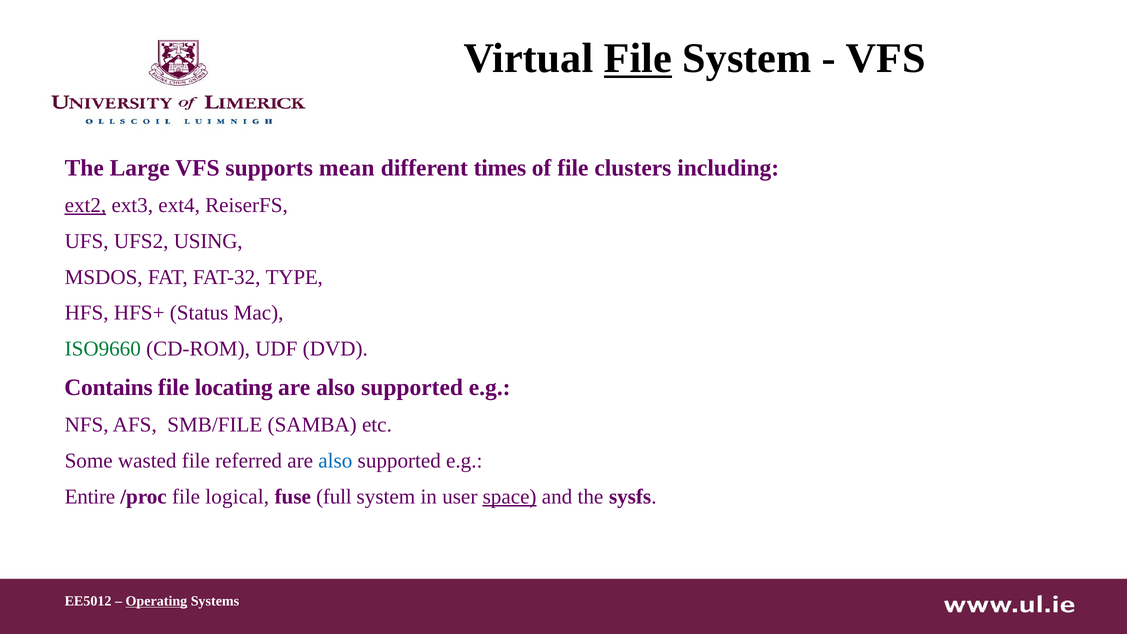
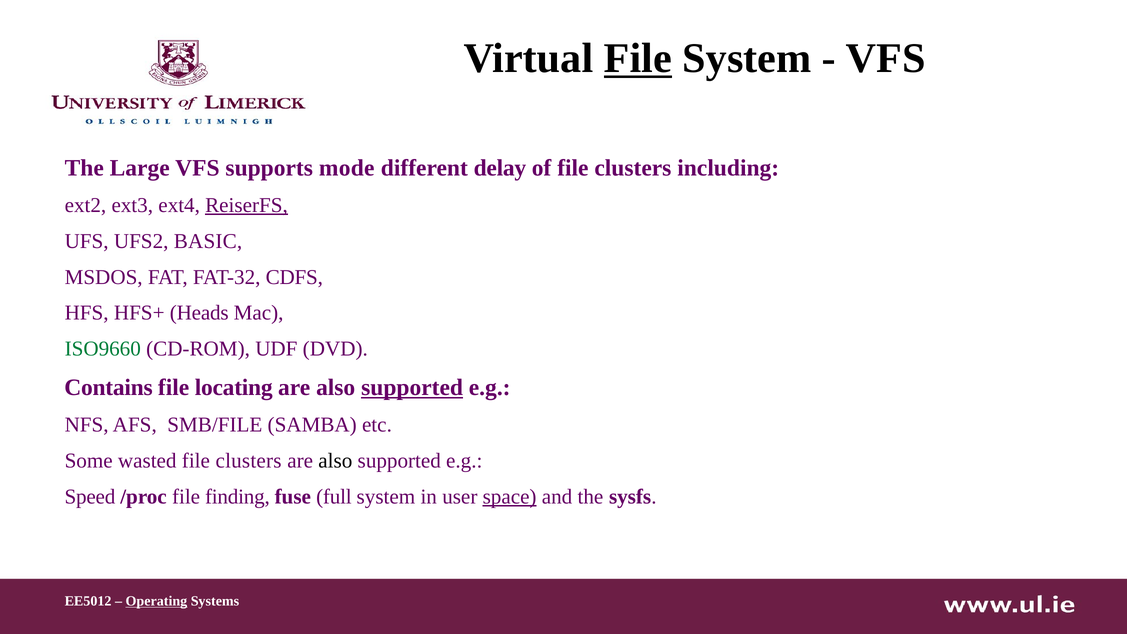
mean: mean -> mode
times: times -> delay
ext2 underline: present -> none
ReiserFS underline: none -> present
USING: USING -> BASIC
TYPE: TYPE -> CDFS
Status: Status -> Heads
supported at (412, 388) underline: none -> present
referred at (249, 461): referred -> clusters
also at (335, 461) colour: blue -> black
Entire: Entire -> Speed
logical: logical -> finding
